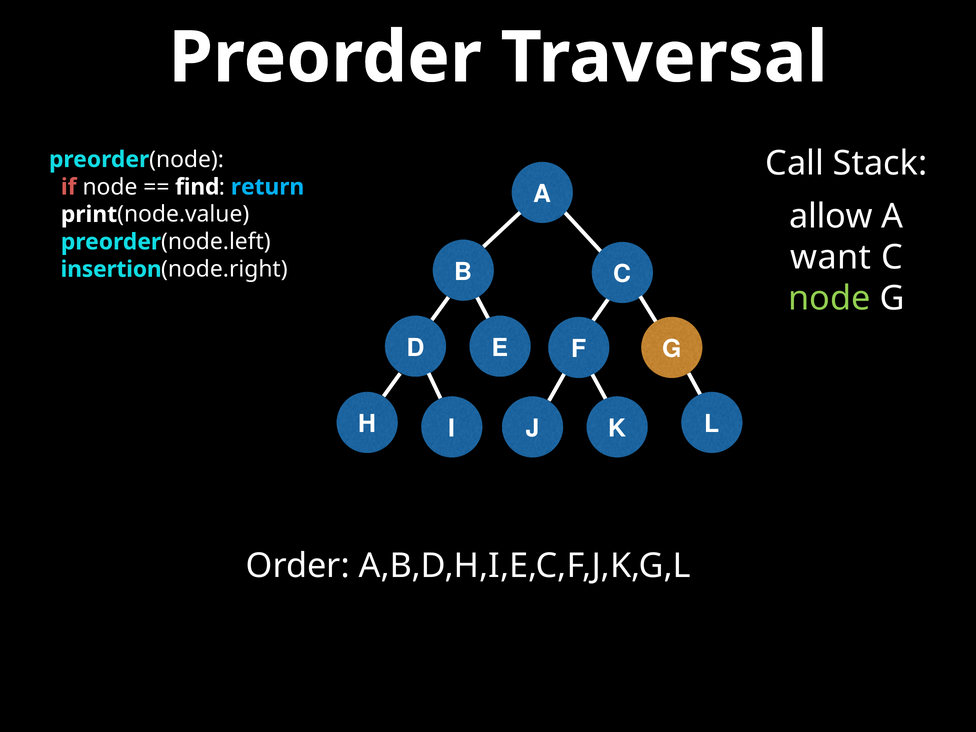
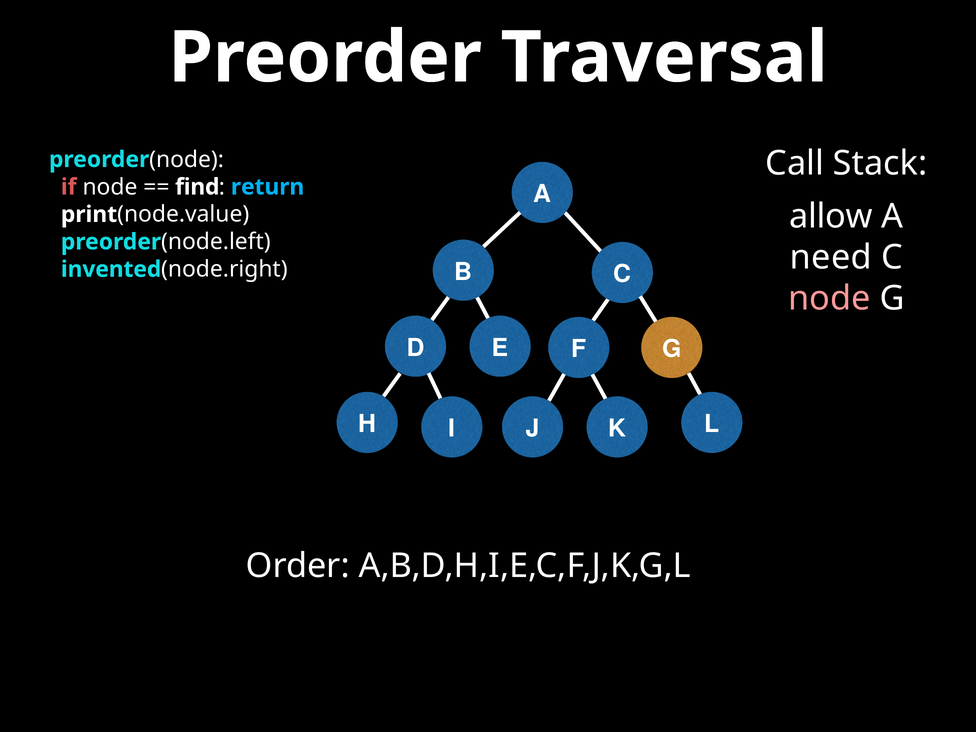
want: want -> need
insertion: insertion -> invented
node at (829, 299) colour: light green -> pink
